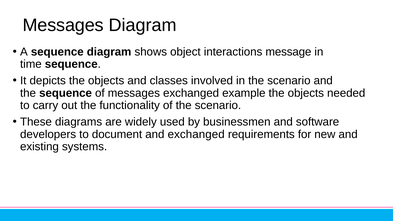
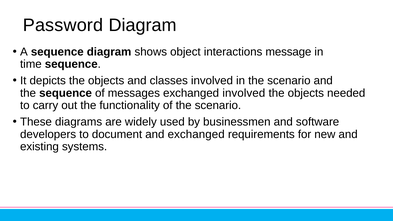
Messages at (63, 25): Messages -> Password
exchanged example: example -> involved
